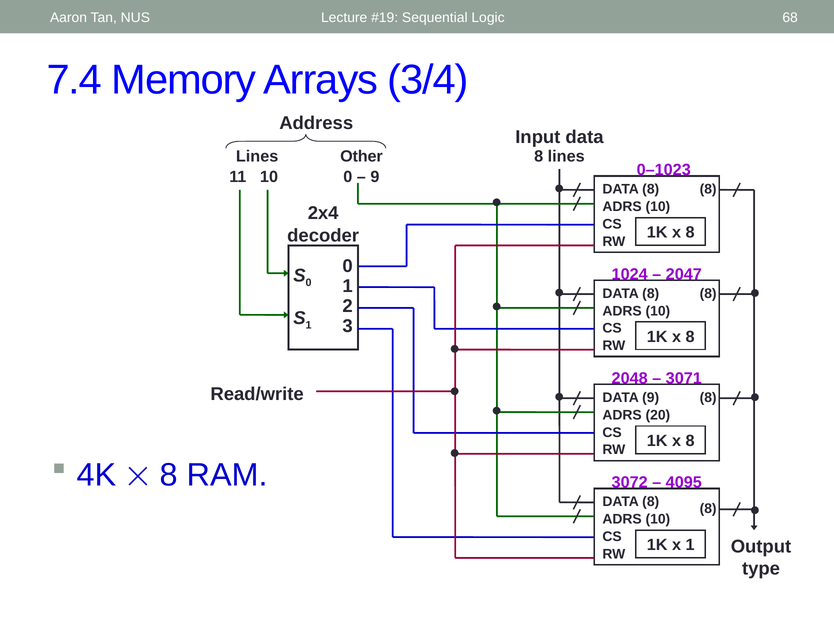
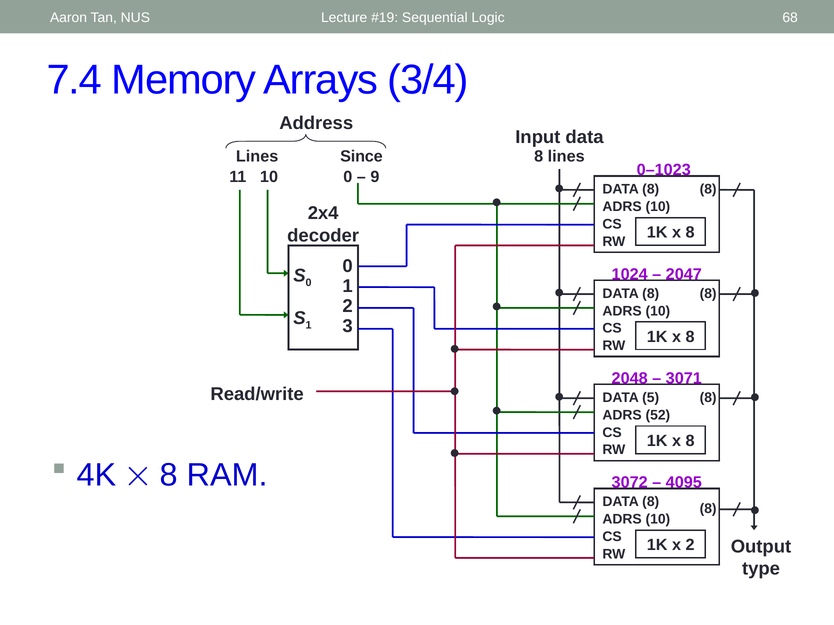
Other: Other -> Since
DATA 9: 9 -> 5
20: 20 -> 52
x 1: 1 -> 2
